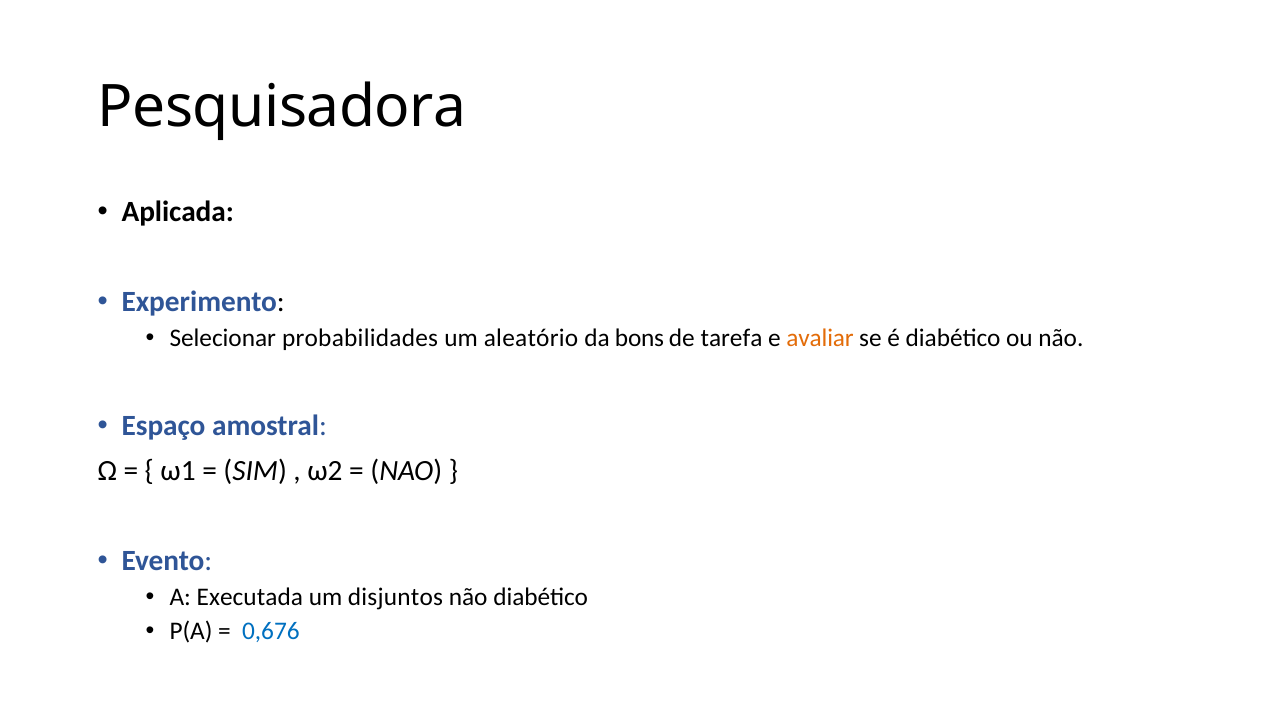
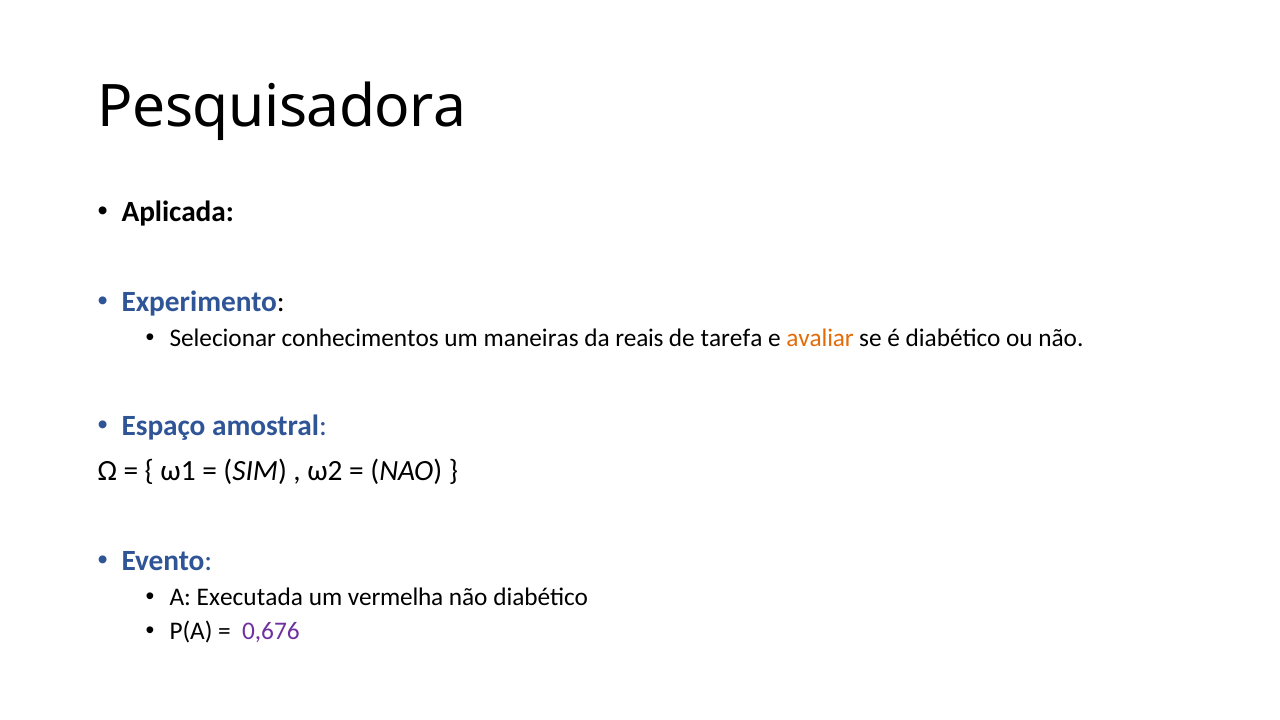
probabilidades: probabilidades -> conhecimentos
aleatório: aleatório -> maneiras
bons: bons -> reais
disjuntos: disjuntos -> vermelha
0,676 colour: blue -> purple
